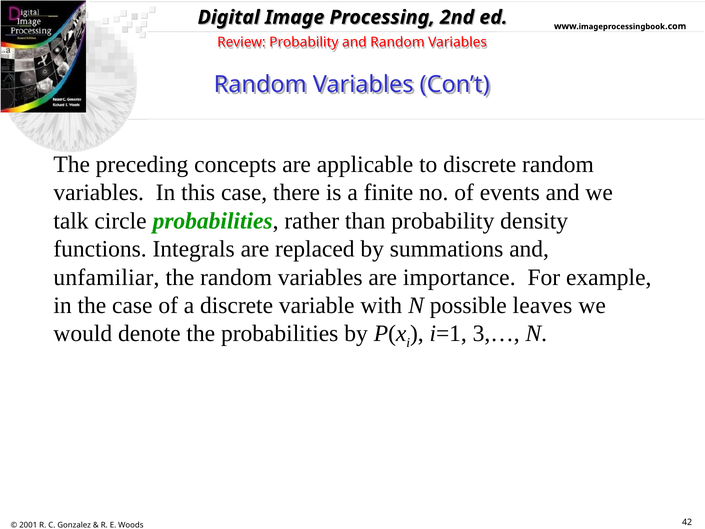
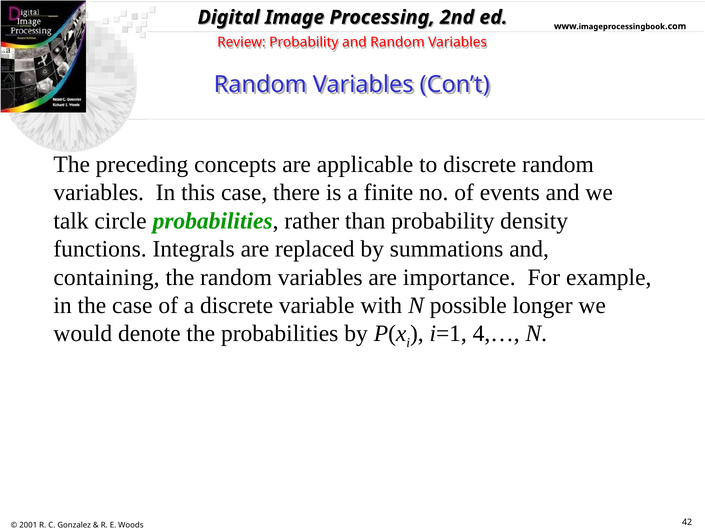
unfamiliar: unfamiliar -> containing
leaves: leaves -> longer
3,…: 3,… -> 4,…
